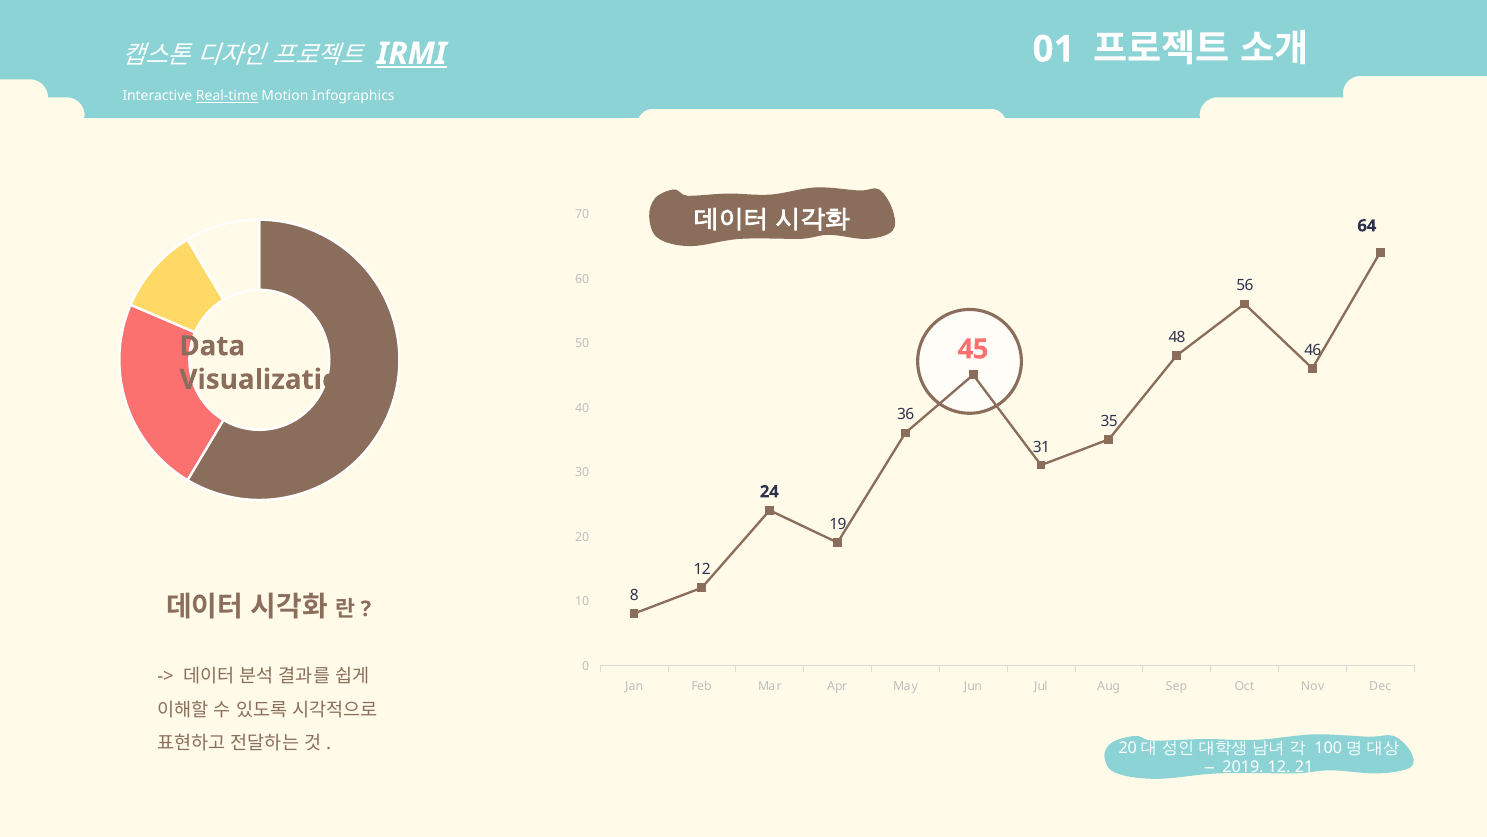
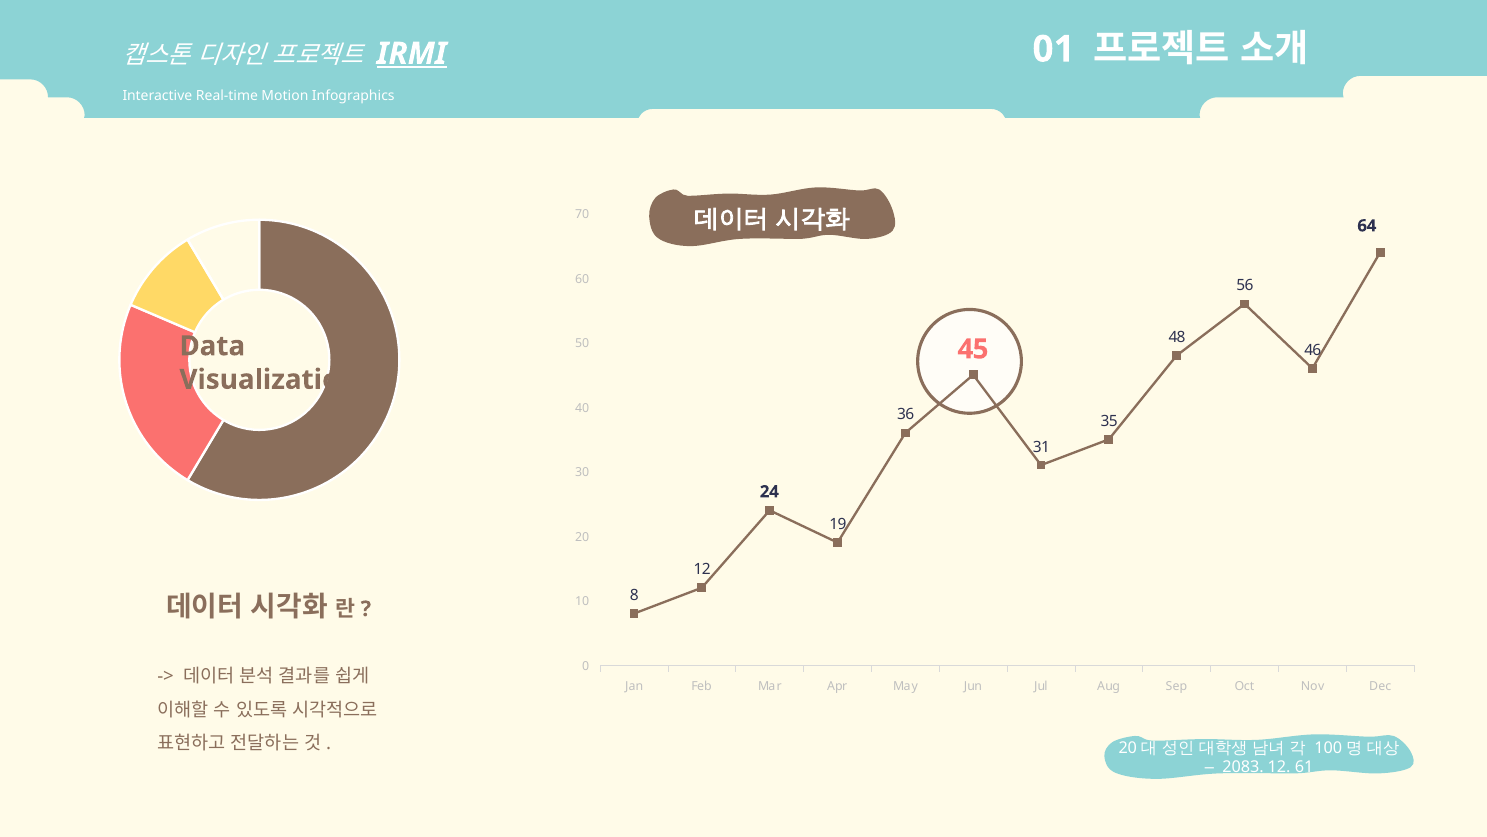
Real-time underline: present -> none
2019: 2019 -> 2083
21: 21 -> 61
